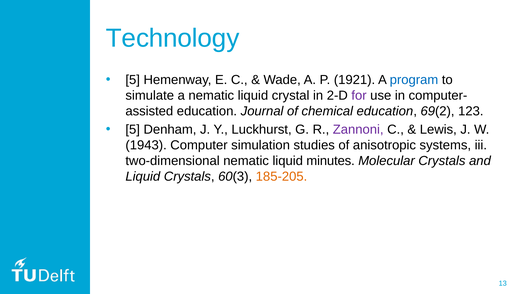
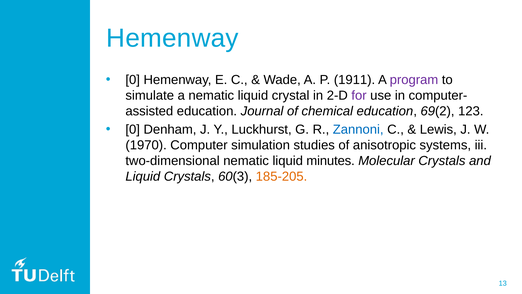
Technology at (173, 38): Technology -> Hemenway
5 at (133, 80): 5 -> 0
1921: 1921 -> 1911
program colour: blue -> purple
5 at (133, 129): 5 -> 0
Zannoni colour: purple -> blue
1943: 1943 -> 1970
